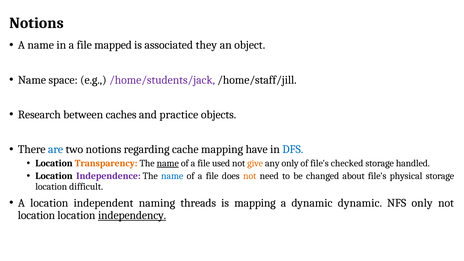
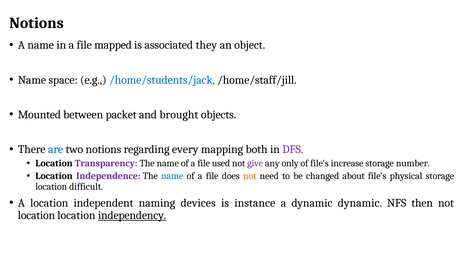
/home/students/jack colour: purple -> blue
Research: Research -> Mounted
caches: caches -> packet
practice: practice -> brought
cache: cache -> every
have: have -> both
DFS colour: blue -> purple
Transparency colour: orange -> purple
name at (168, 163) underline: present -> none
give colour: orange -> purple
checked: checked -> increase
handled: handled -> number
threads: threads -> devices
is mapping: mapping -> instance
NFS only: only -> then
